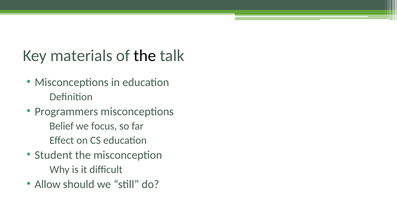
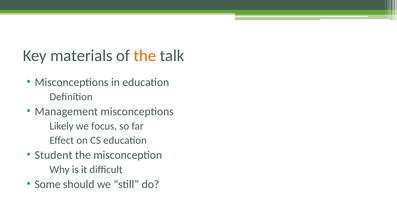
the at (145, 56) colour: black -> orange
Programmers: Programmers -> Management
Belief: Belief -> Likely
Allow: Allow -> Some
